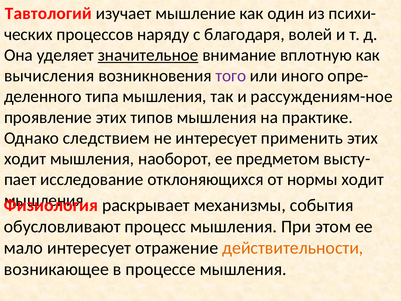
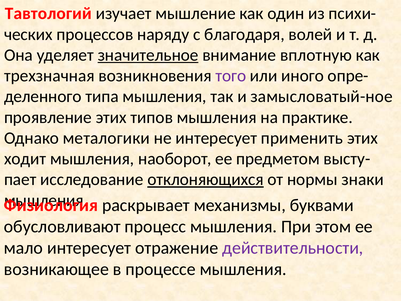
вычисления: вычисления -> трехзначная
рассуждениям-ное: рассуждениям-ное -> замысловатый-ное
следствием: следствием -> металогики
отклоняющихся underline: none -> present
нормы ходит: ходит -> знаки
события: события -> буквами
действительности colour: orange -> purple
